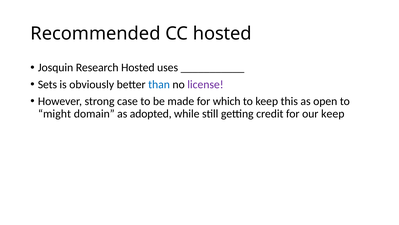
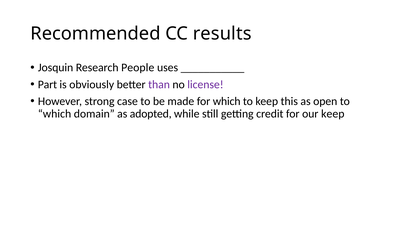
CC hosted: hosted -> results
Research Hosted: Hosted -> People
Sets: Sets -> Part
than colour: blue -> purple
might at (55, 113): might -> which
